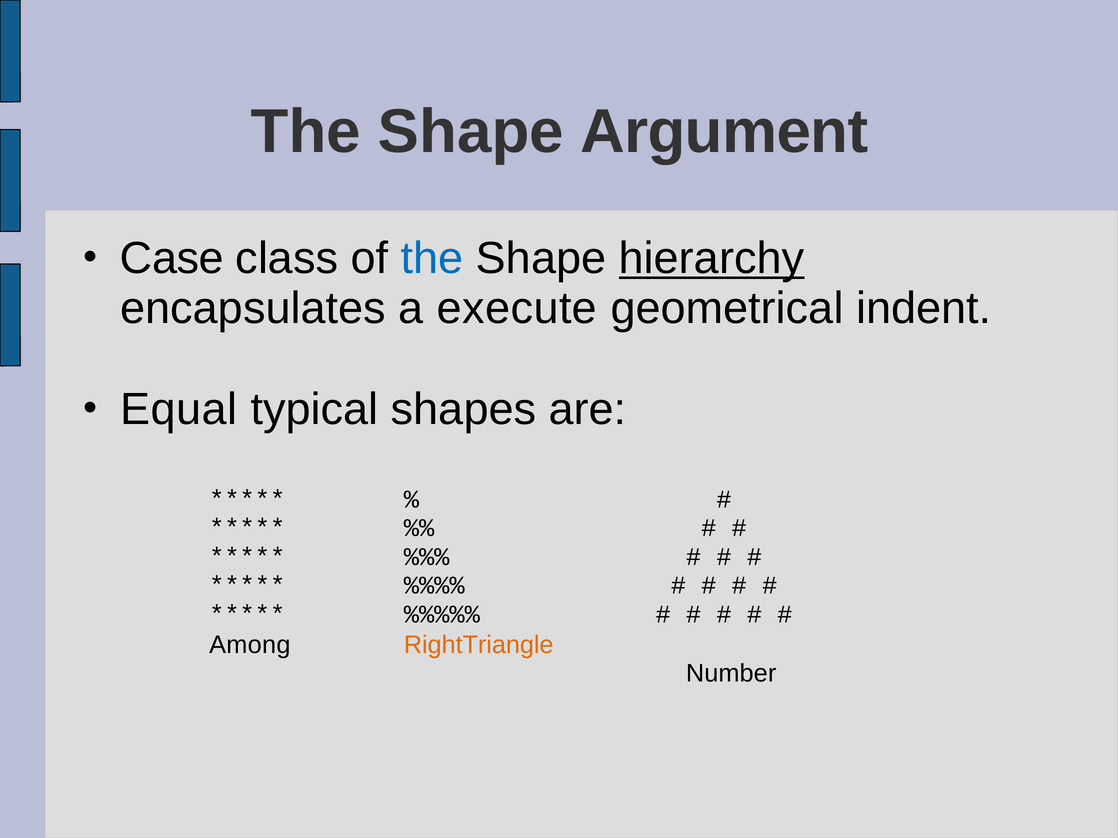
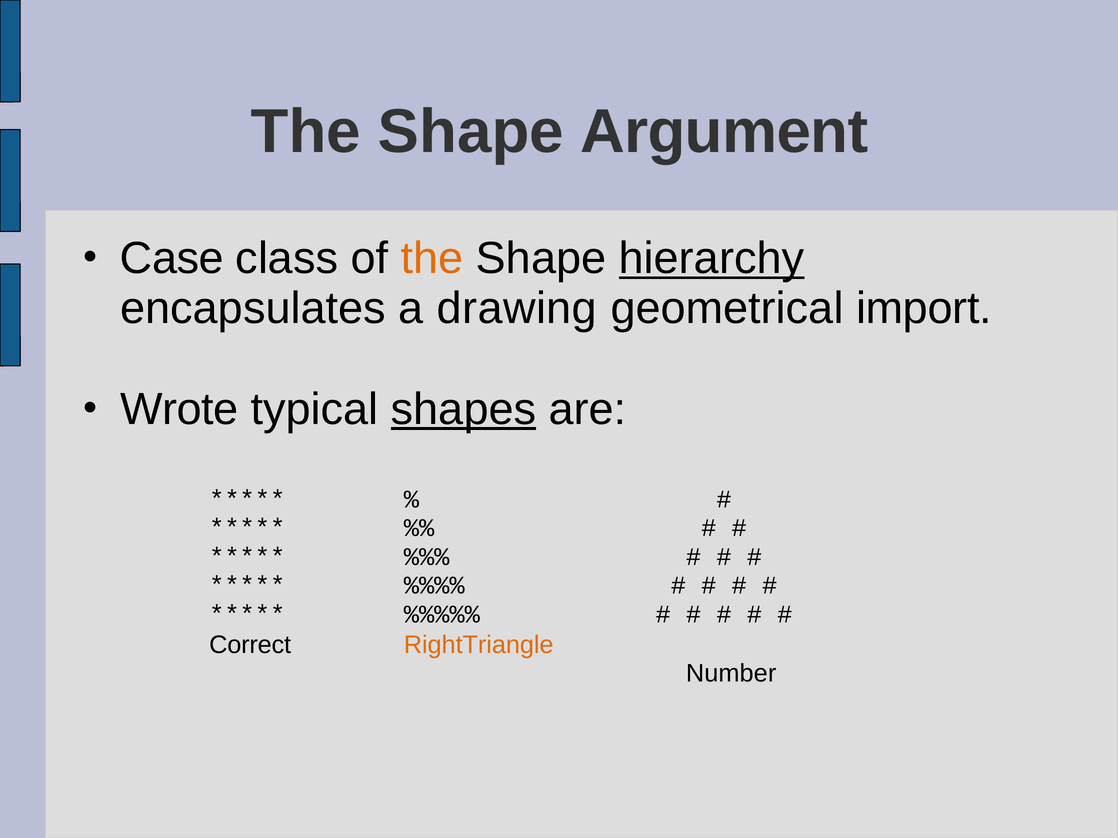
the at (432, 258) colour: blue -> orange
execute: execute -> drawing
indent: indent -> import
Equal: Equal -> Wrote
shapes underline: none -> present
Among: Among -> Correct
